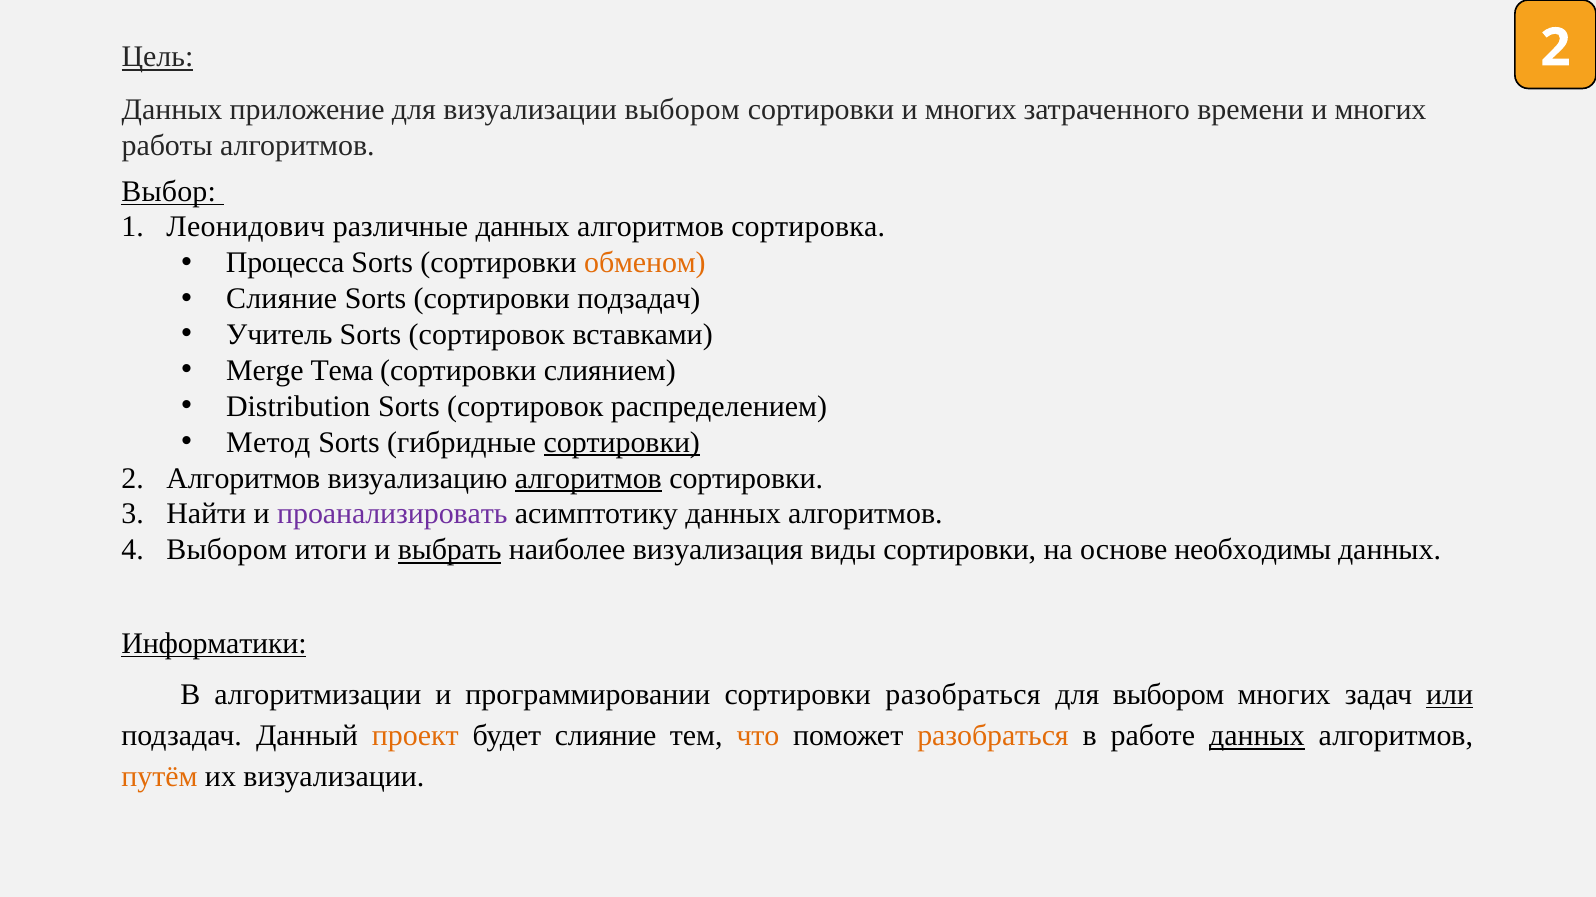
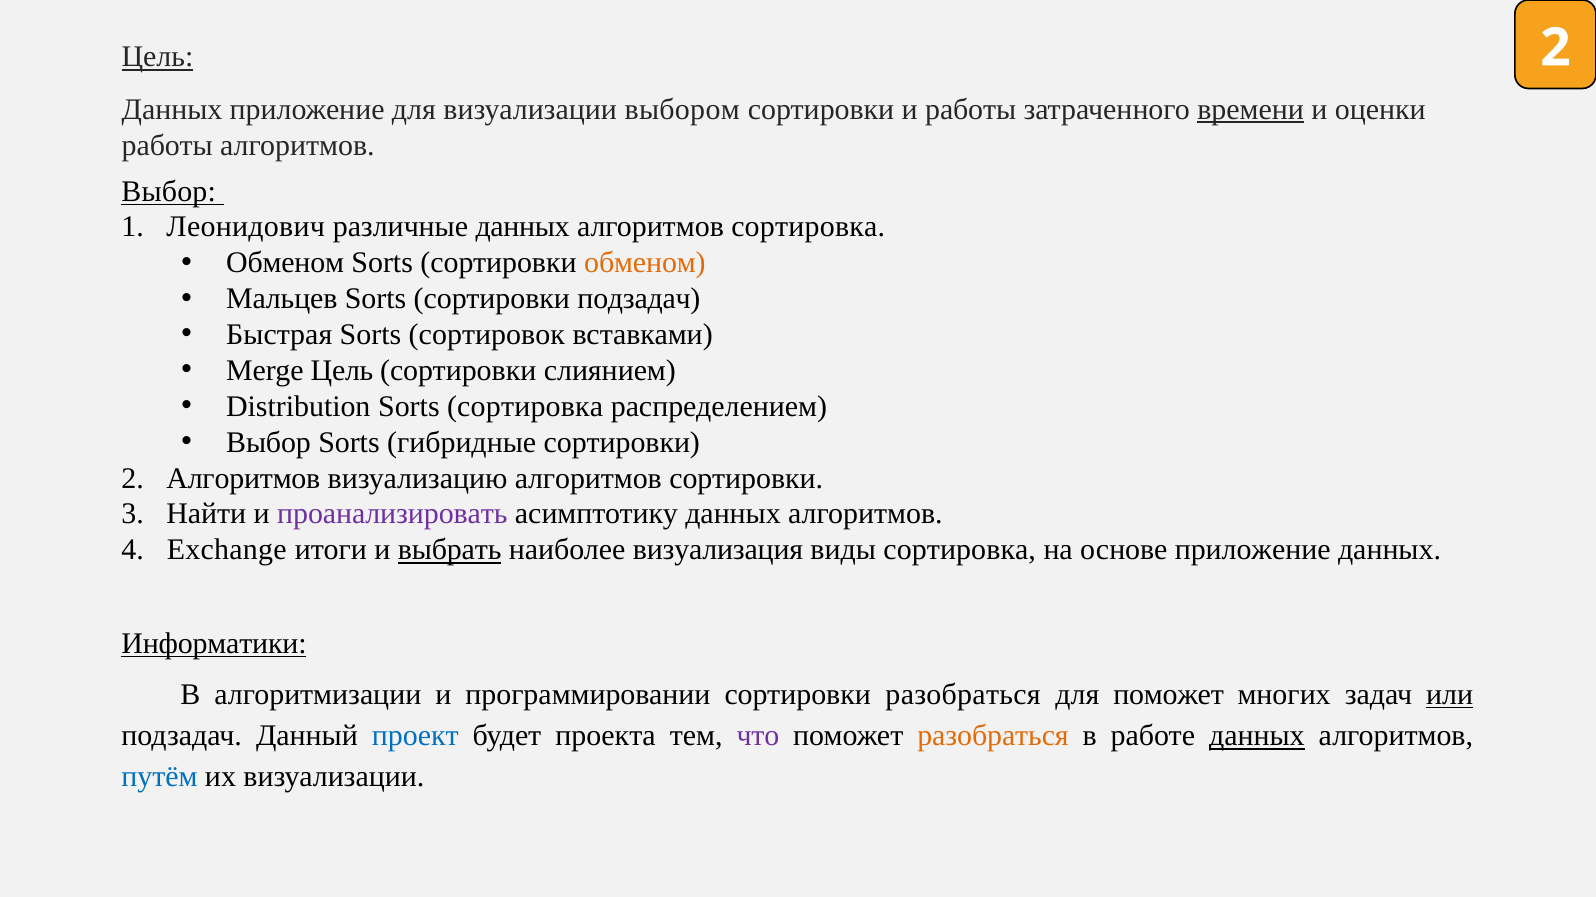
сортировки и многих: многих -> работы
времени underline: none -> present
многих at (1380, 110): многих -> оценки
Процесса at (285, 263): Процесса -> Обменом
Слияние at (282, 299): Слияние -> Мальцев
Учитель: Учитель -> Быстрая
Merge Тема: Тема -> Цель
Distribution Sorts сортировок: сортировок -> сортировка
Метод at (268, 443): Метод -> Выбор
сортировки at (622, 443) underline: present -> none
алгоритмов at (588, 479) underline: present -> none
Выбором at (227, 550): Выбором -> Exchange
виды сортировки: сортировки -> сортировка
основе необходимы: необходимы -> приложение
для выбором: выбором -> поможет
проект colour: orange -> blue
будет слияние: слияние -> проекта
что colour: orange -> purple
путём colour: orange -> blue
